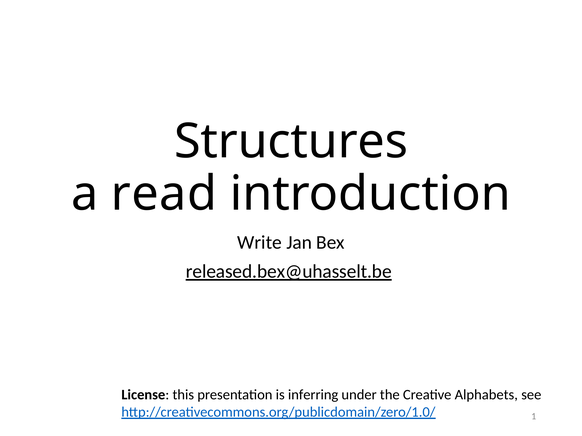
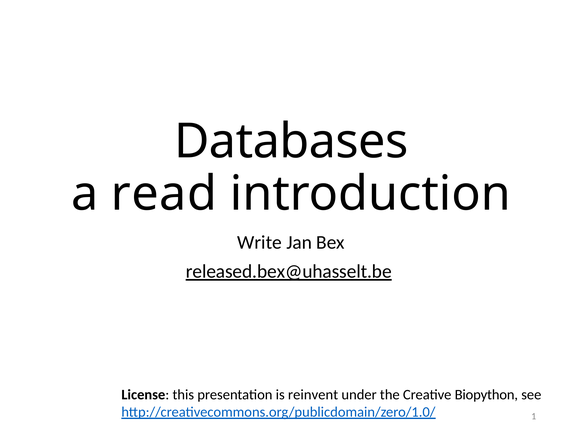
Structures: Structures -> Databases
inferring: inferring -> reinvent
Alphabets: Alphabets -> Biopython
